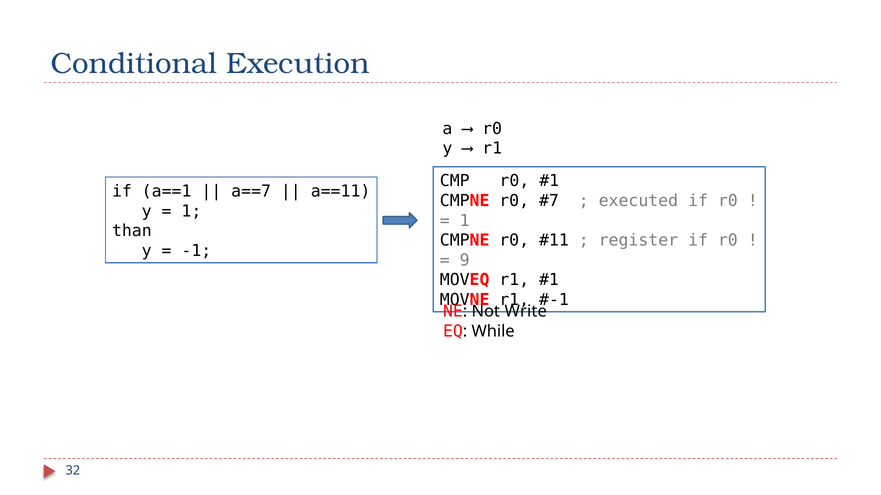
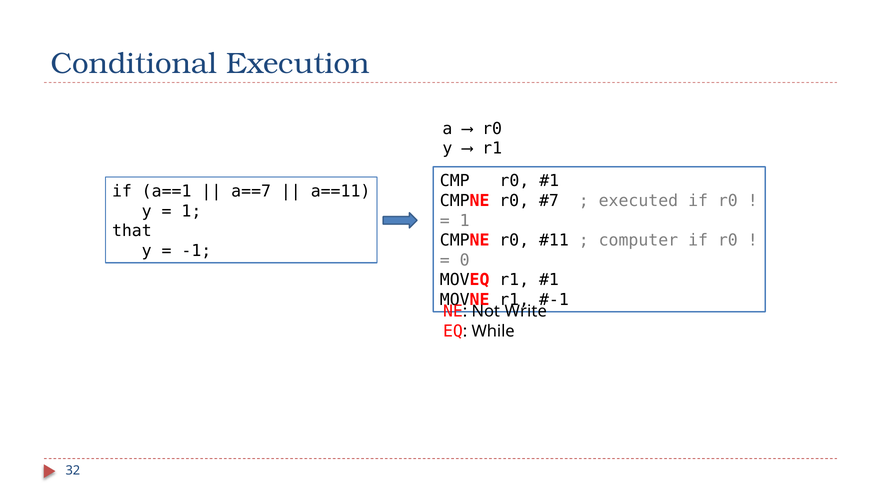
than: than -> that
register: register -> computer
9: 9 -> 0
